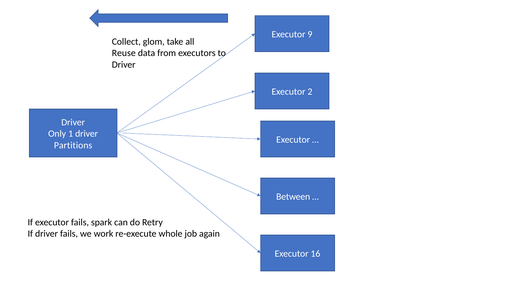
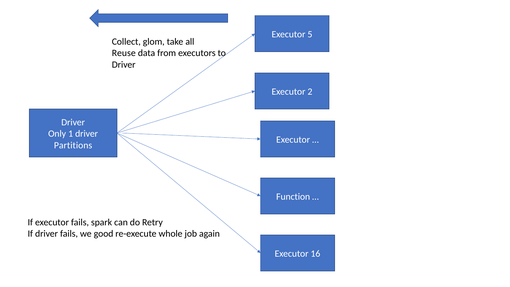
9: 9 -> 5
Between: Between -> Function
work: work -> good
